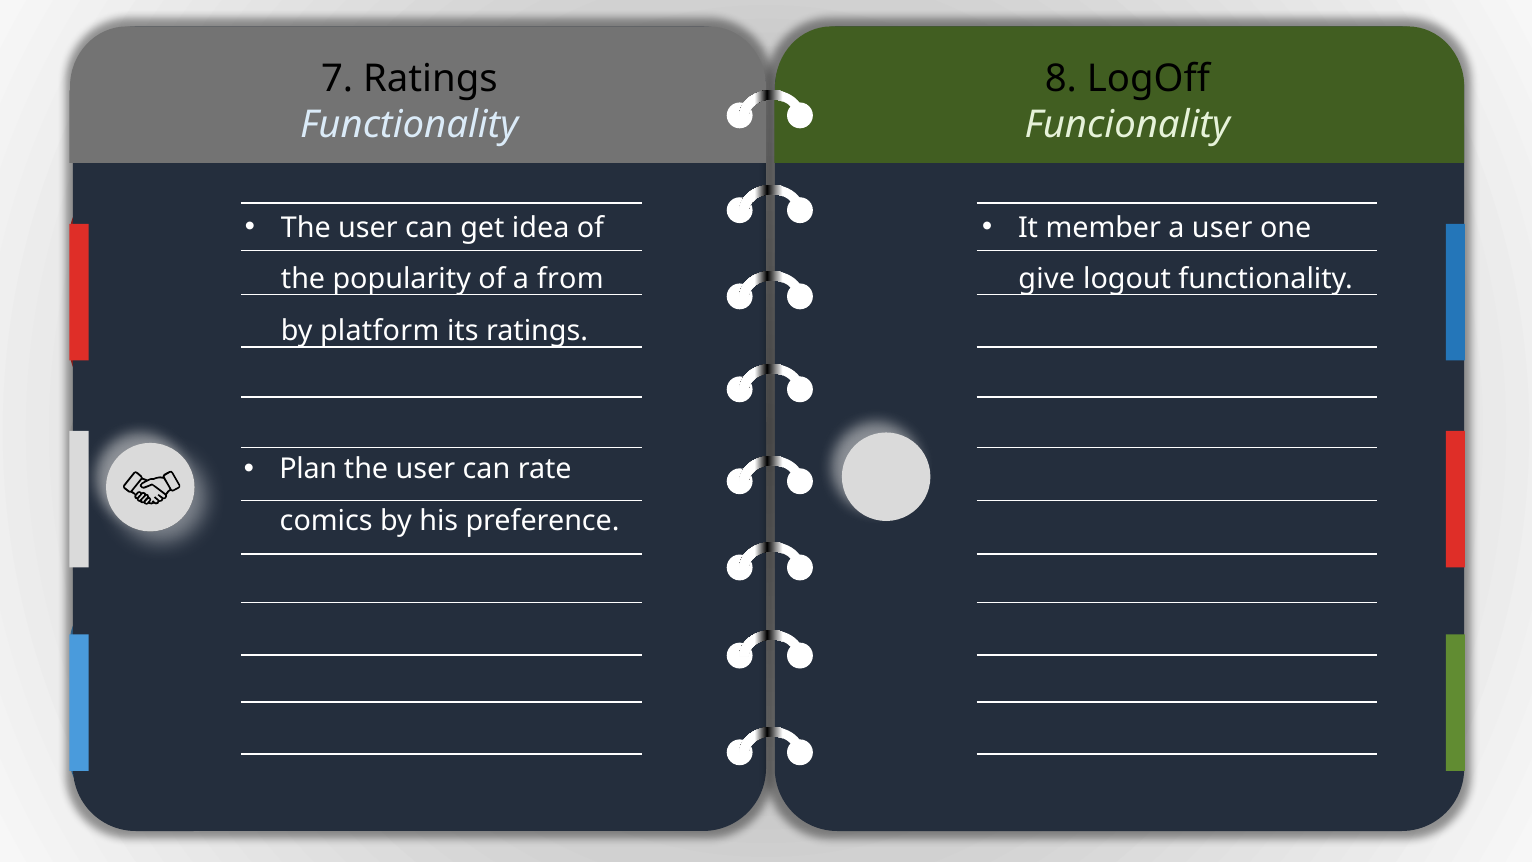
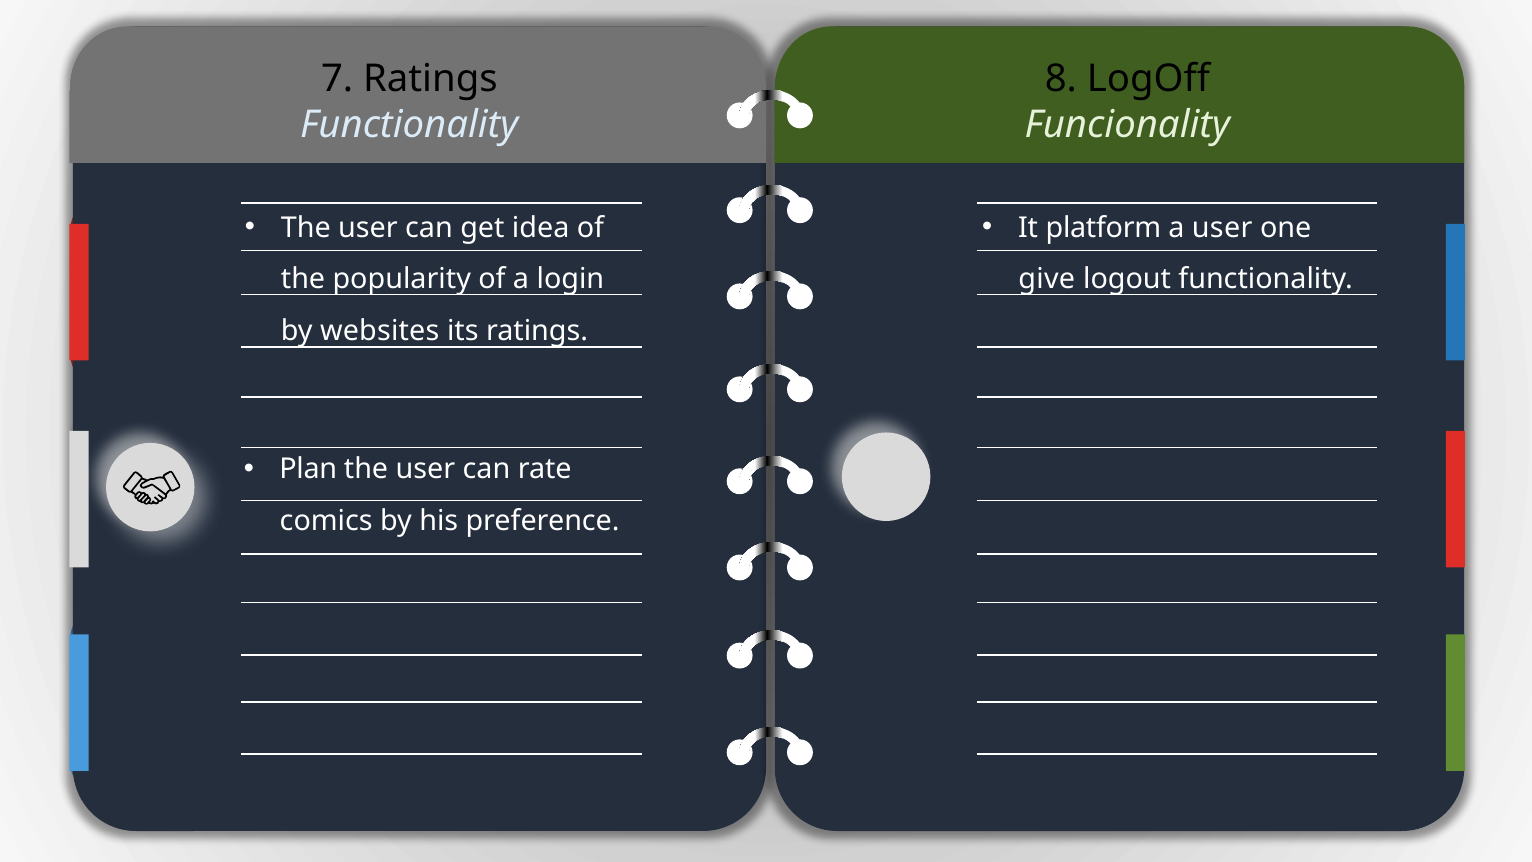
member: member -> platform
from: from -> login
platform: platform -> websites
